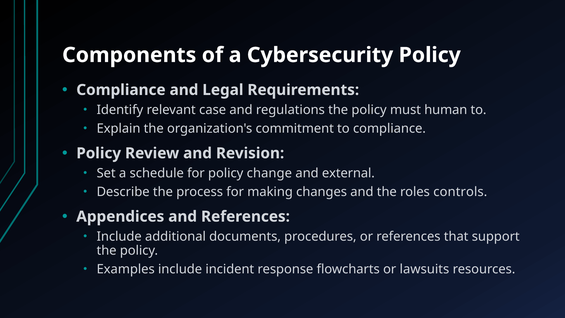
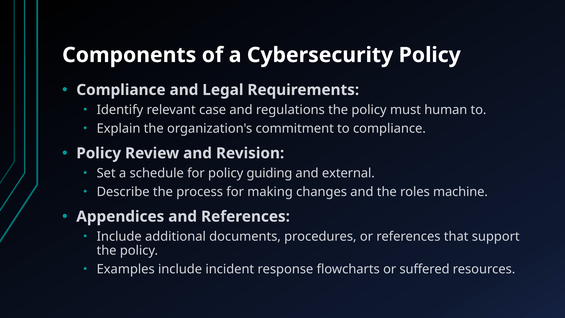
change: change -> guiding
controls: controls -> machine
lawsuits: lawsuits -> suffered
